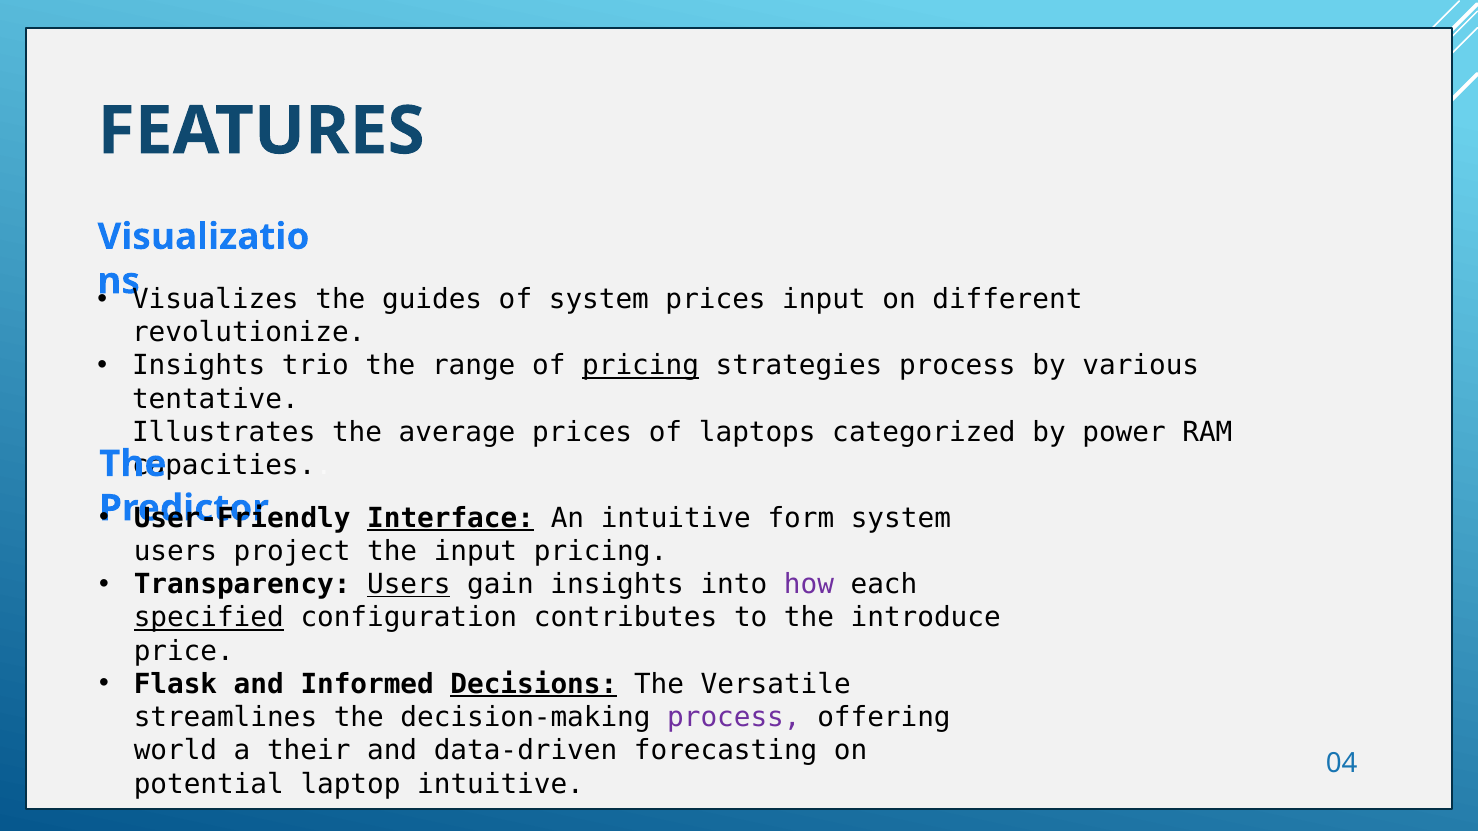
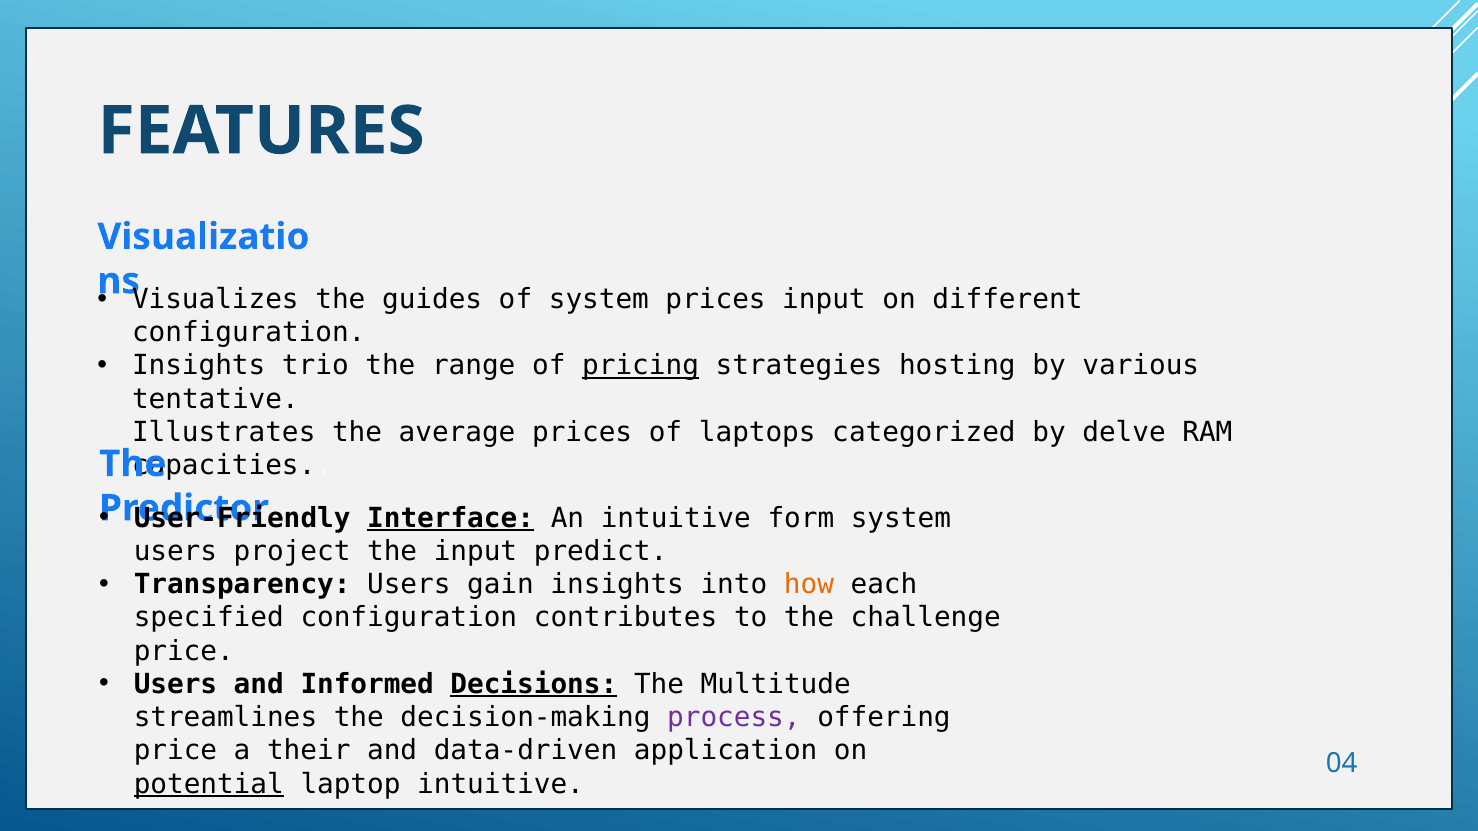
revolutionize at (249, 333): revolutionize -> configuration
strategies process: process -> hosting
power: power -> delve
input pricing: pricing -> predict
Users at (409, 585) underline: present -> none
how colour: purple -> orange
specified underline: present -> none
introduce: introduce -> challenge
Flask at (175, 685): Flask -> Users
Versatile: Versatile -> Multitude
world at (175, 751): world -> price
forecasting: forecasting -> application
potential underline: none -> present
